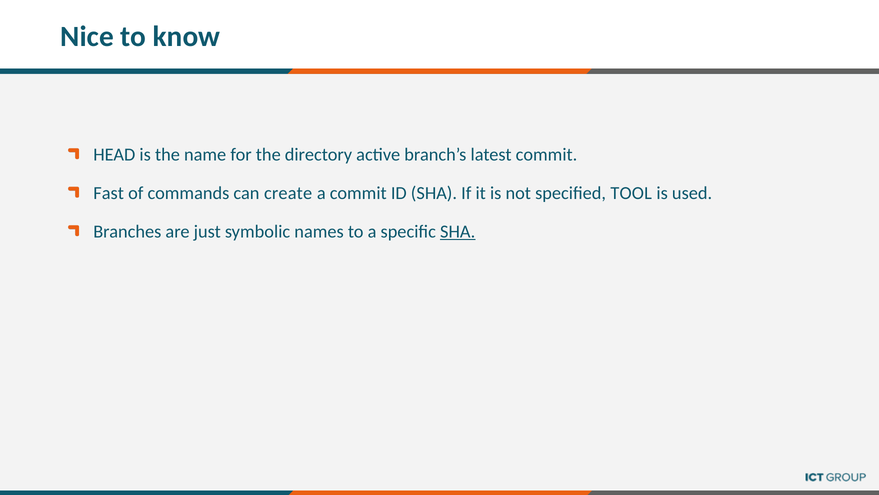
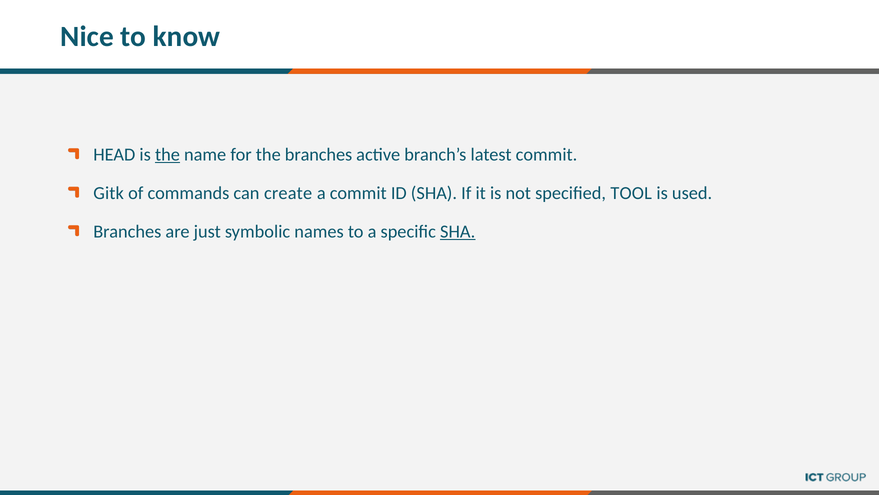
the at (167, 155) underline: none -> present
the directory: directory -> branches
Fast: Fast -> Gitk
